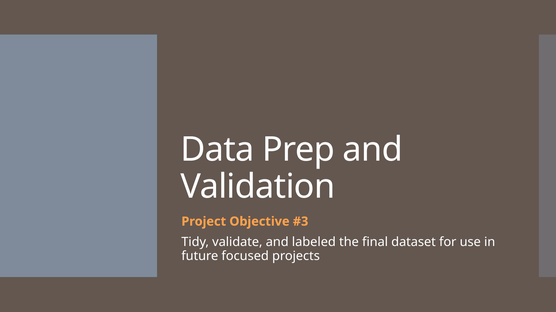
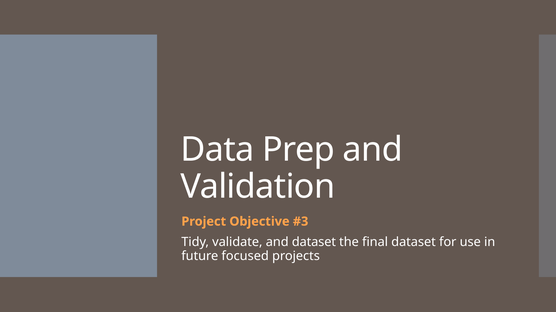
and labeled: labeled -> dataset
